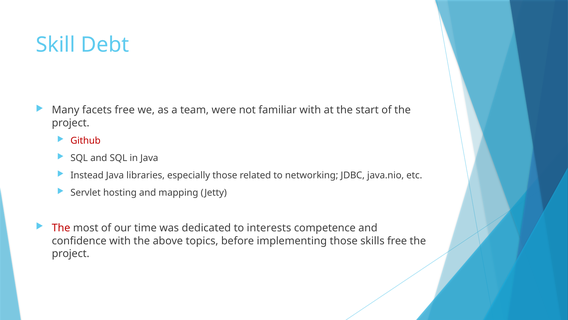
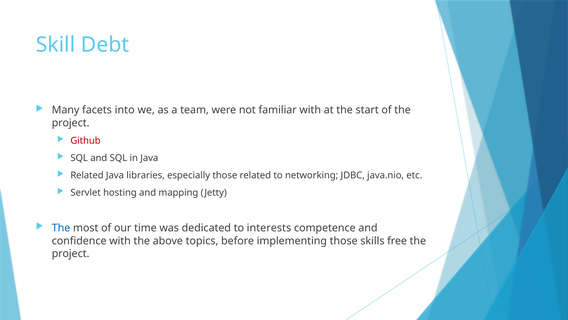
facets free: free -> into
Instead at (87, 175): Instead -> Related
The at (61, 228) colour: red -> blue
